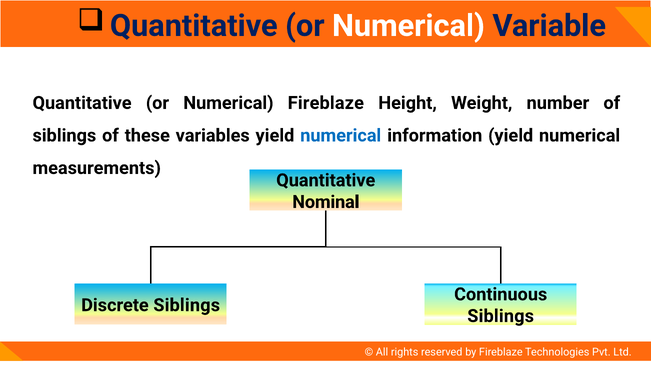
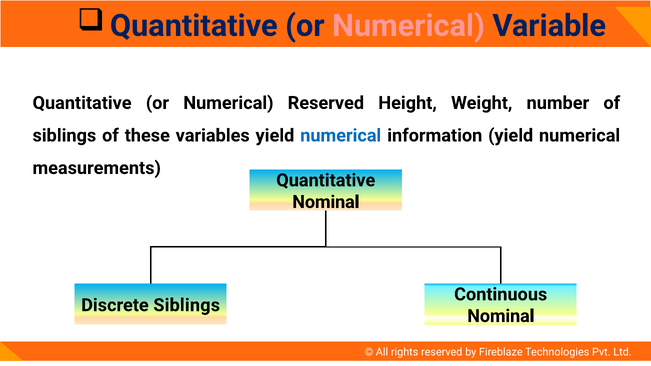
Numerical at (408, 26) colour: white -> pink
Numerical Fireblaze: Fireblaze -> Reserved
Siblings at (501, 316): Siblings -> Nominal
